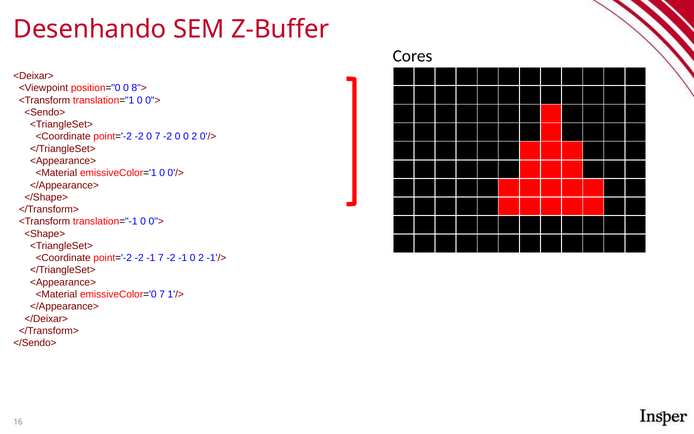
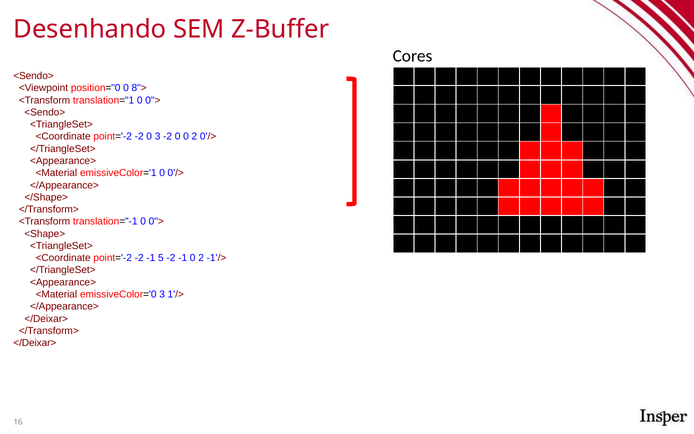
<Deixar> at (33, 76): <Deixar> -> <Sendo>
0 7: 7 -> 3
-1 7: 7 -> 5
emissiveColor='0 7: 7 -> 3
</Sendo> at (35, 343): </Sendo> -> </Deixar>
